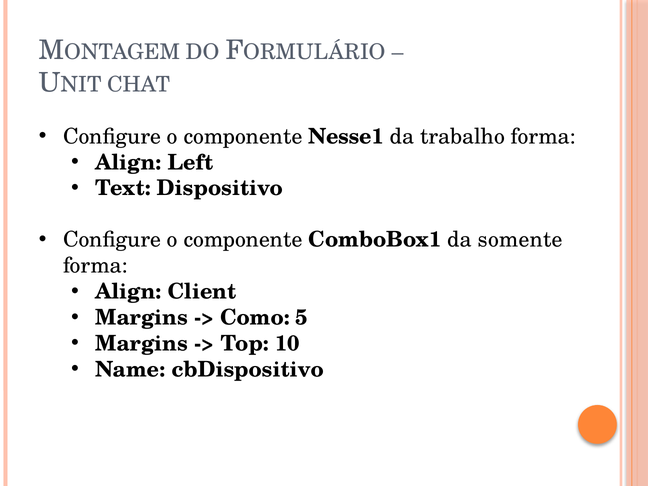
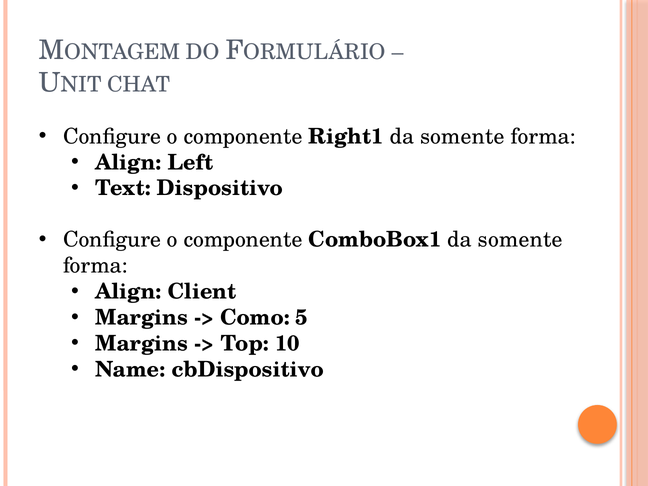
Nesse1: Nesse1 -> Right1
trabalho at (463, 136): trabalho -> somente
